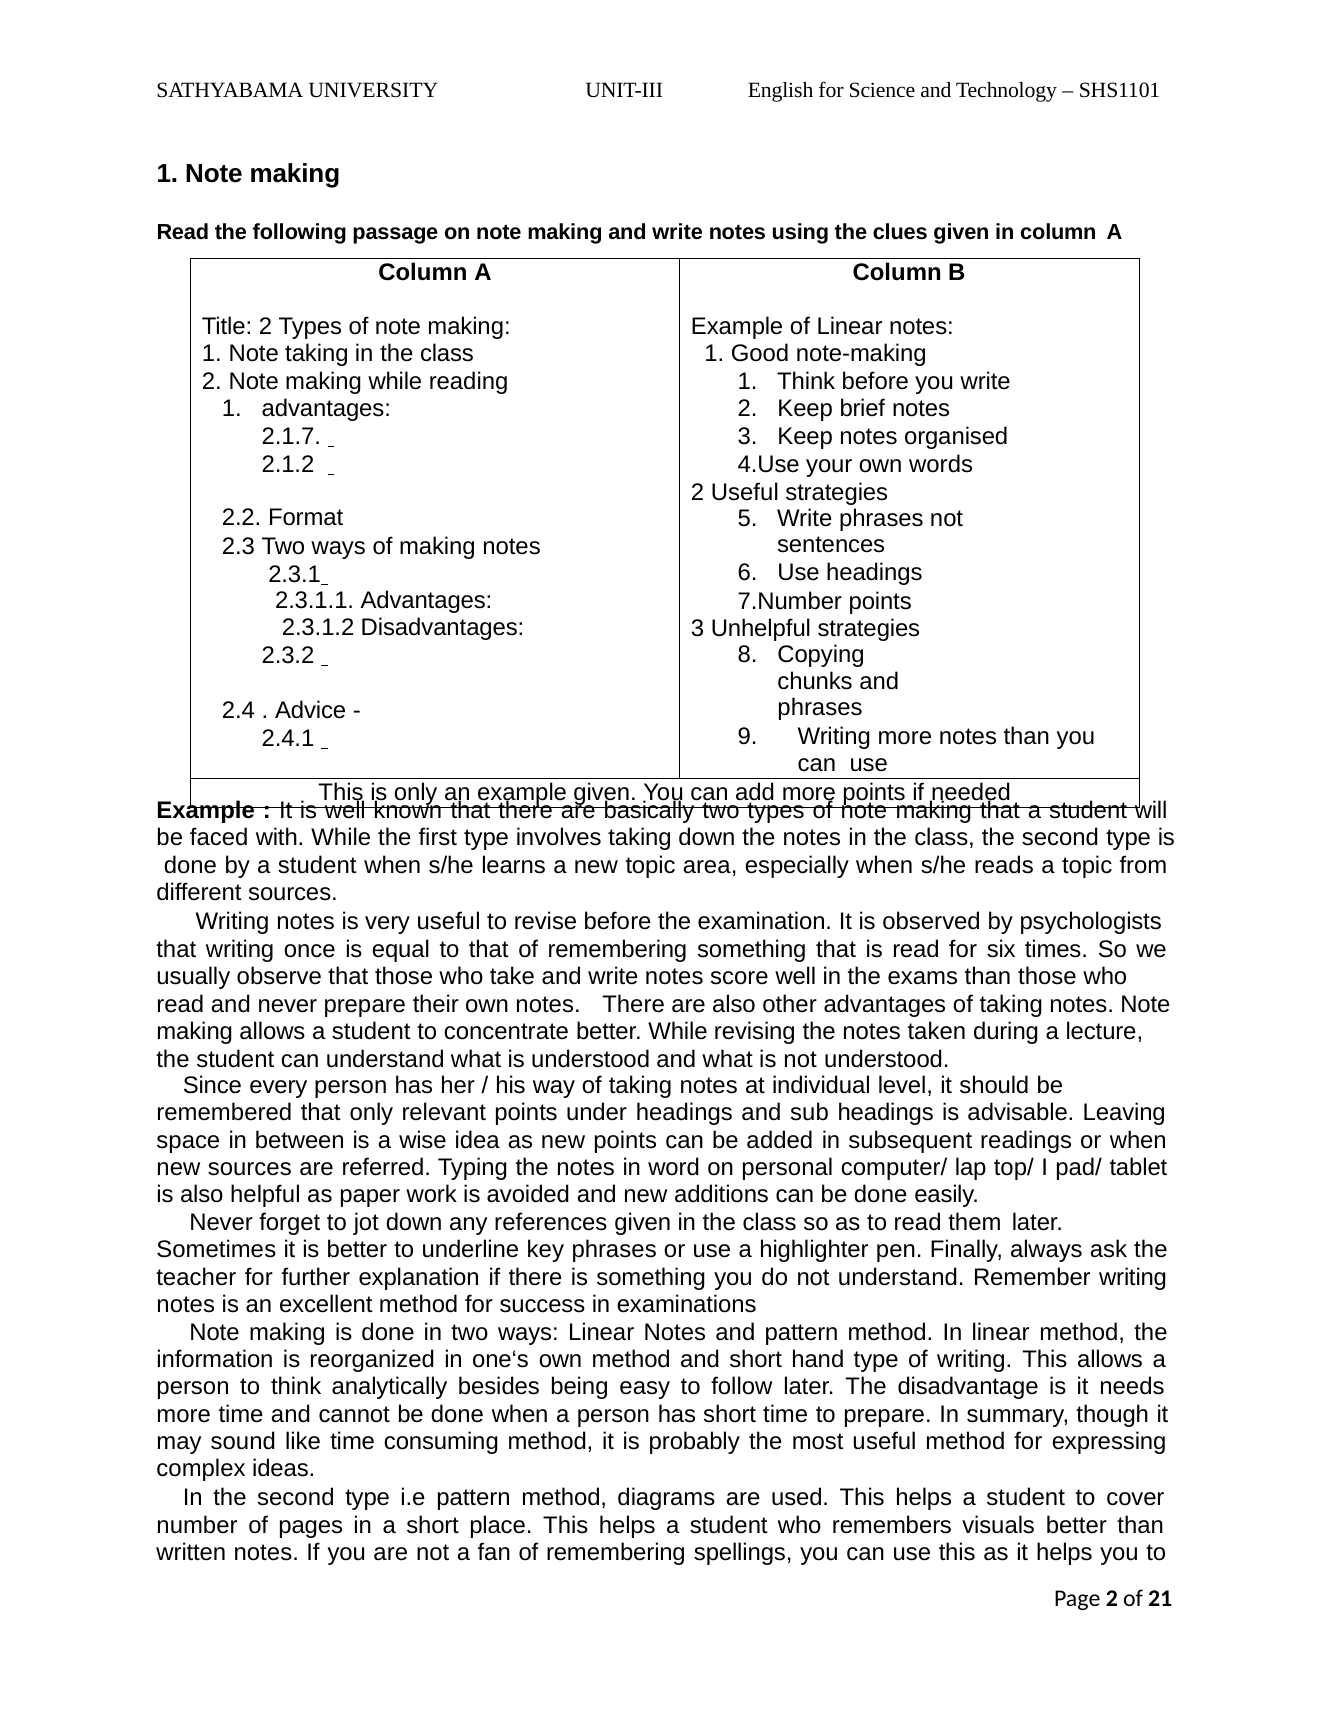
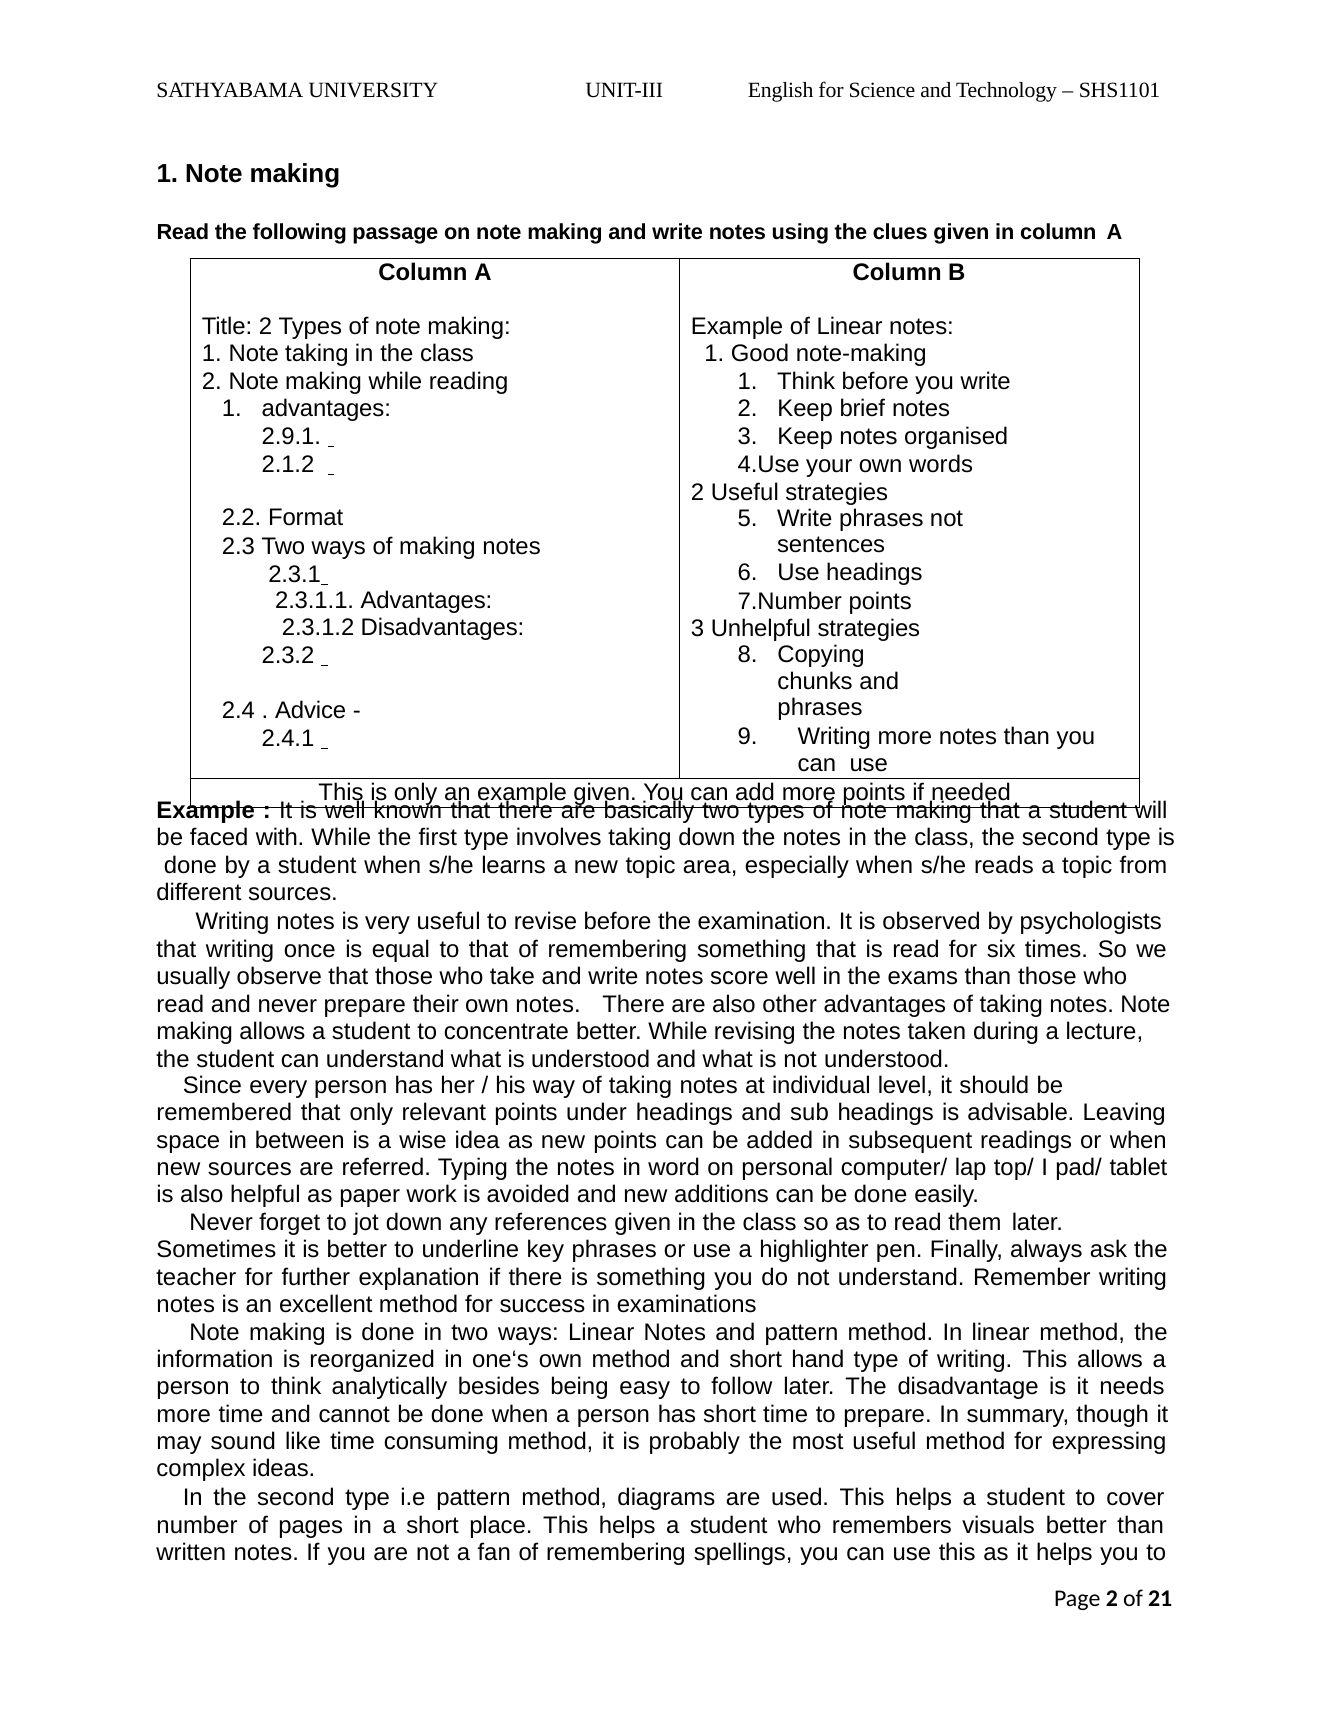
2.1.7: 2.1.7 -> 2.9.1
